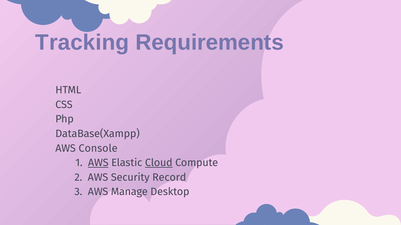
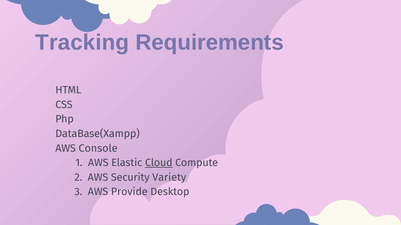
AWS at (98, 163) underline: present -> none
Record: Record -> Variety
Manage: Manage -> Provide
